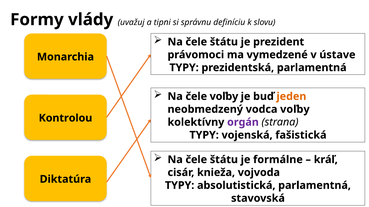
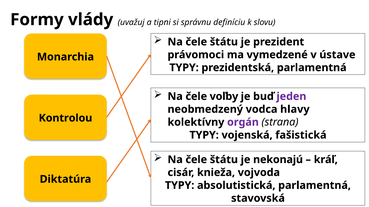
jeden colour: orange -> purple
vodca voľby: voľby -> hlavy
formálne: formálne -> nekonajú
